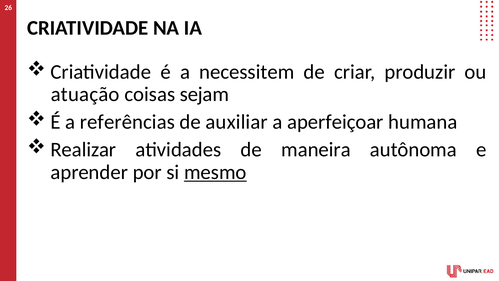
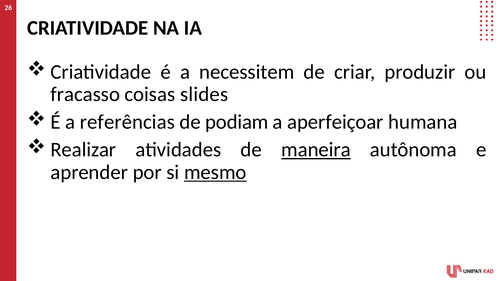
atuação: atuação -> fracasso
sejam: sejam -> slides
auxiliar: auxiliar -> podiam
maneira underline: none -> present
